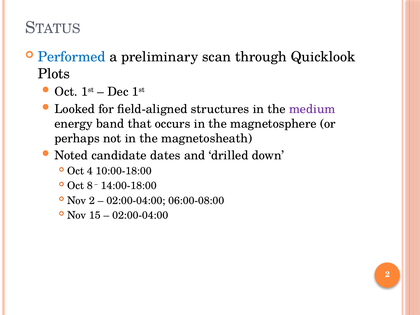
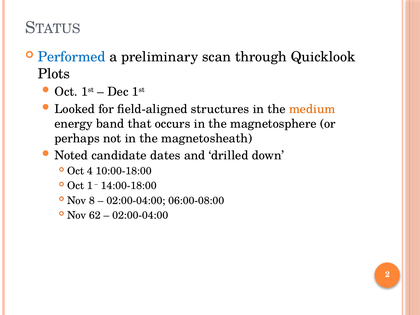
medium colour: purple -> orange
8: 8 -> 1
Nov 2: 2 -> 8
15: 15 -> 62
